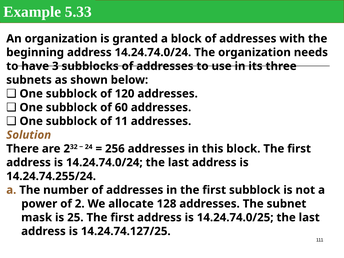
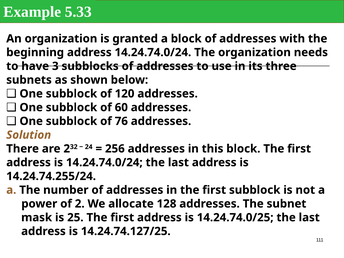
11: 11 -> 76
